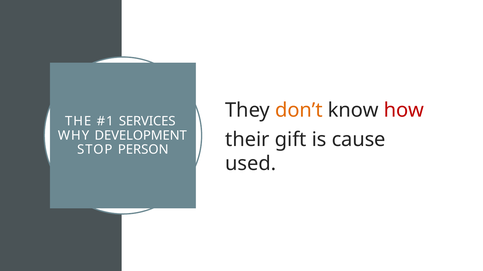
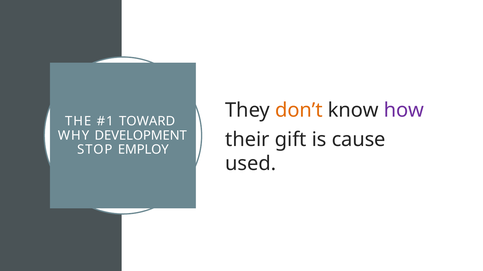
how colour: red -> purple
SERVICES: SERVICES -> TOWARD
PERSON: PERSON -> EMPLOY
